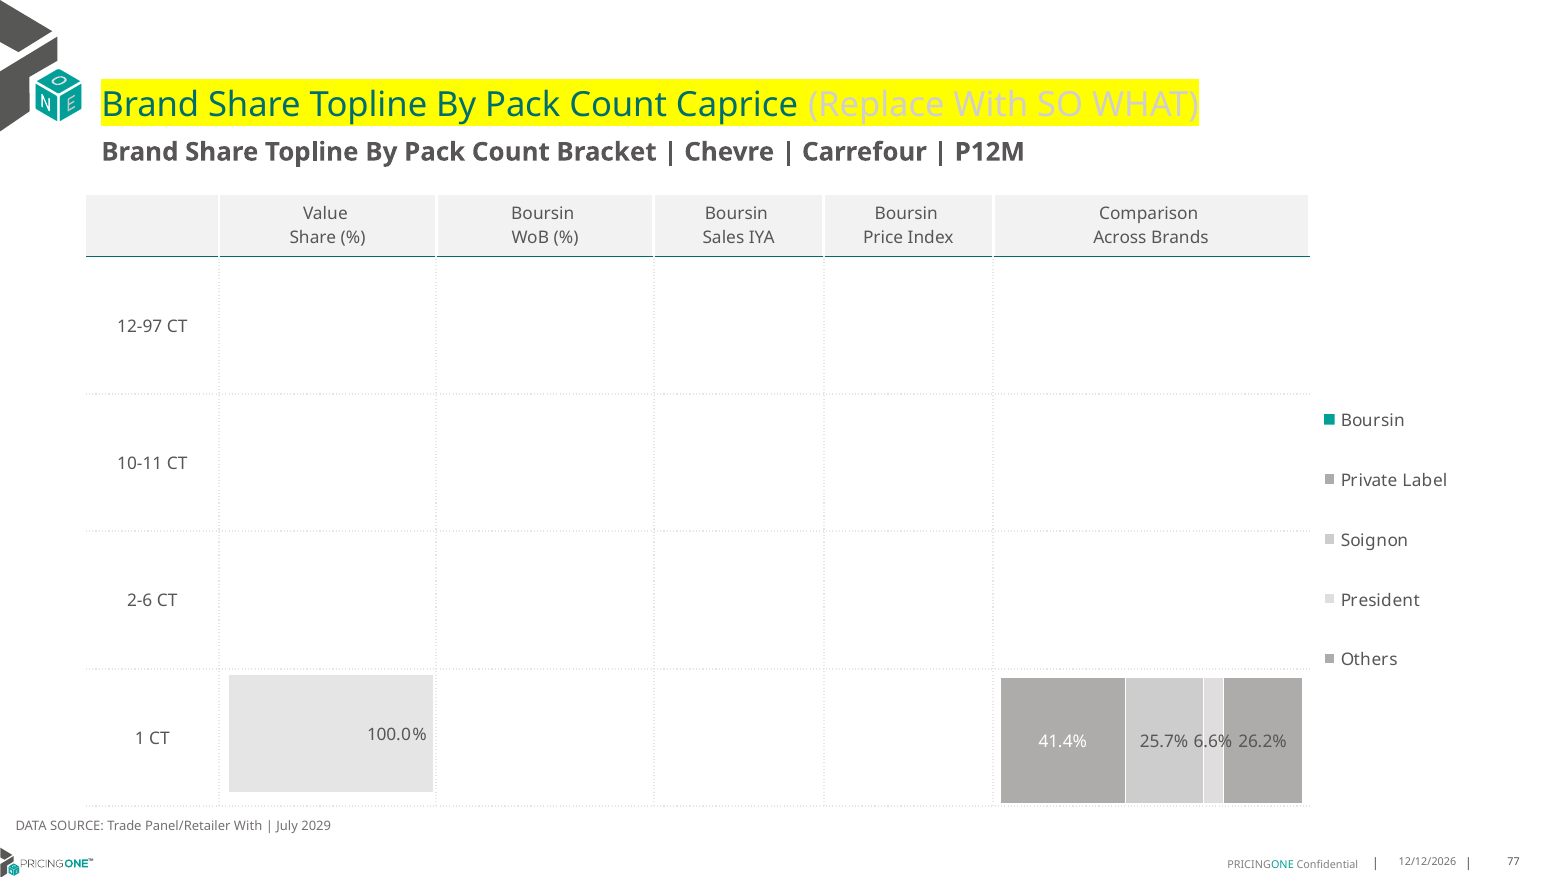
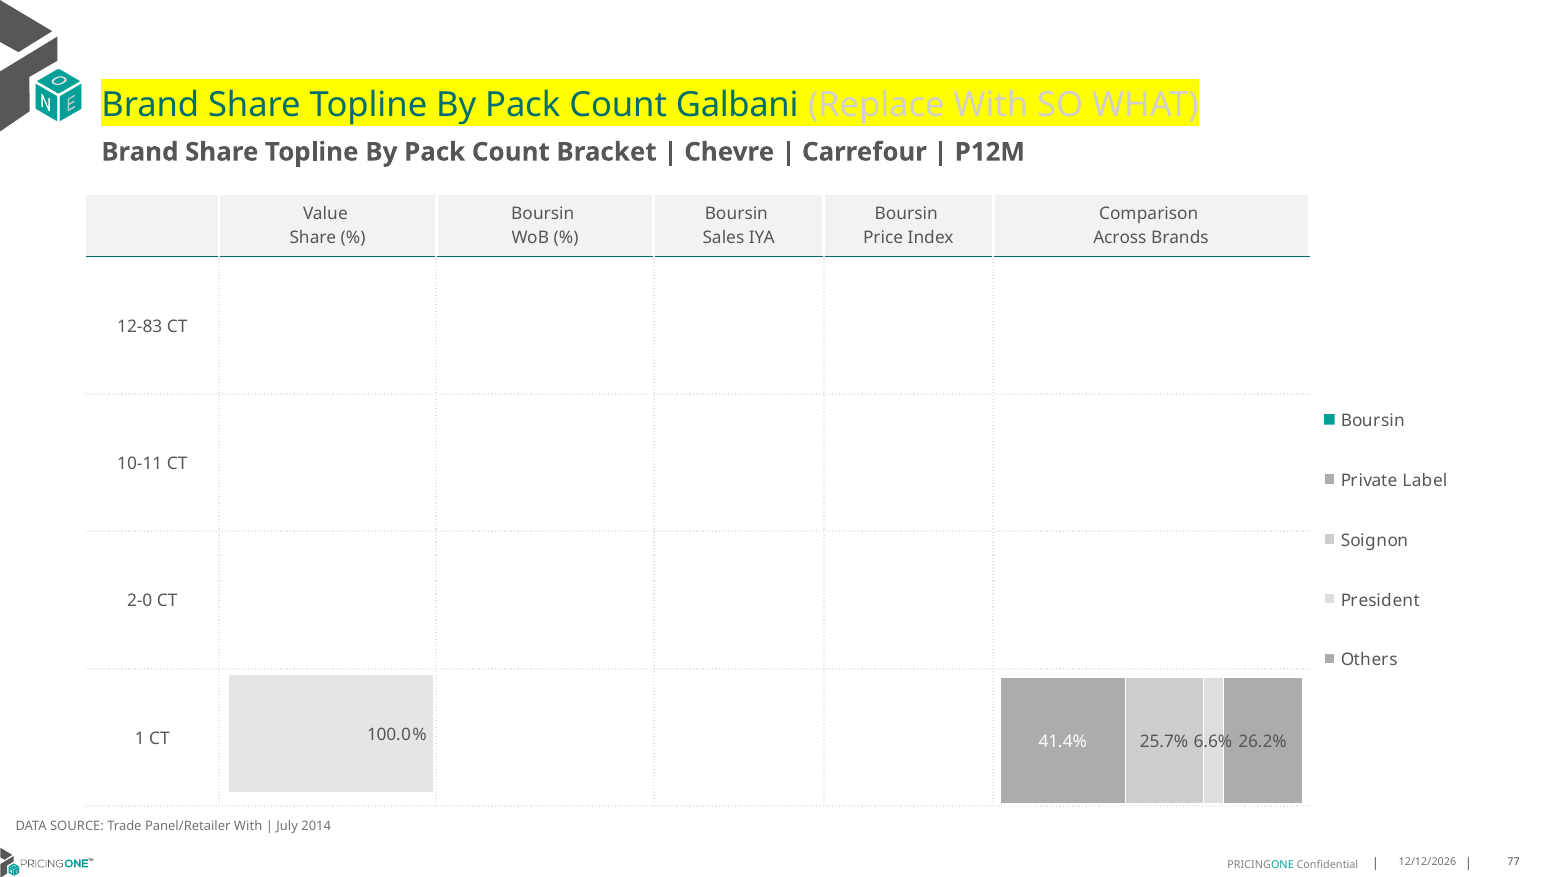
Caprice: Caprice -> Galbani
12-97: 12-97 -> 12-83
2-6: 2-6 -> 2-0
2029: 2029 -> 2014
